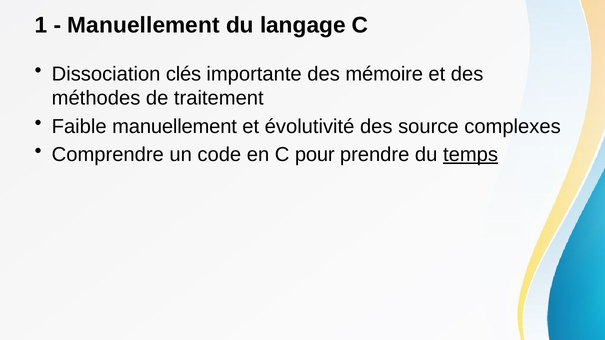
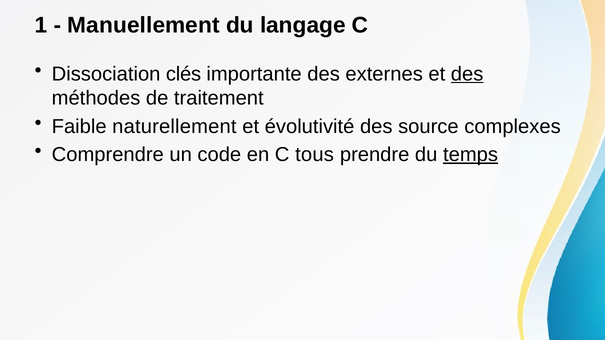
mémoire: mémoire -> externes
des at (467, 74) underline: none -> present
Faible manuellement: manuellement -> naturellement
pour: pour -> tous
